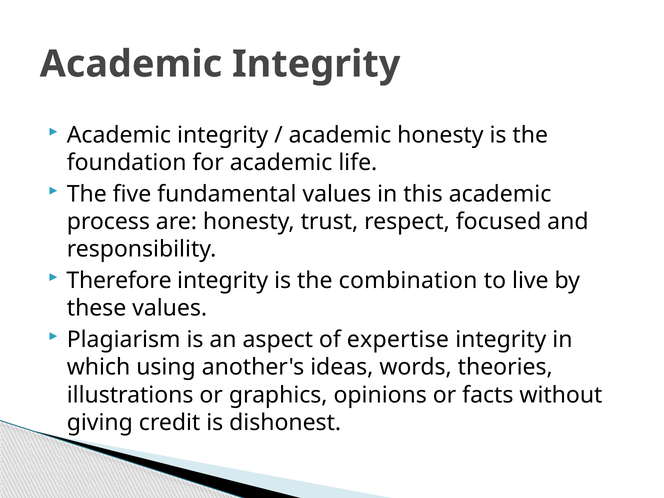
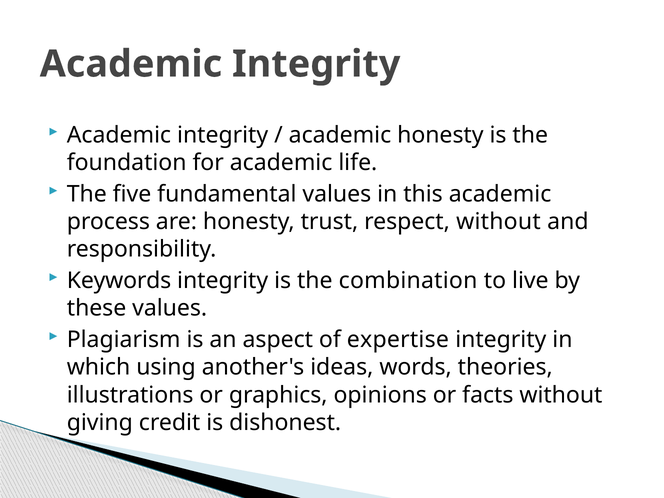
respect focused: focused -> without
Therefore: Therefore -> Keywords
